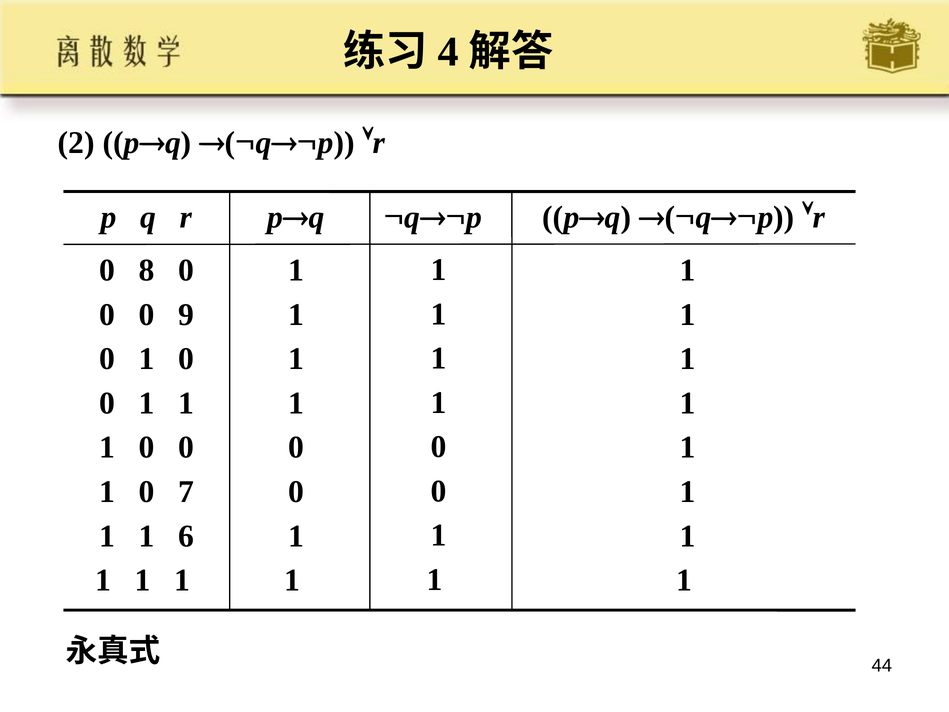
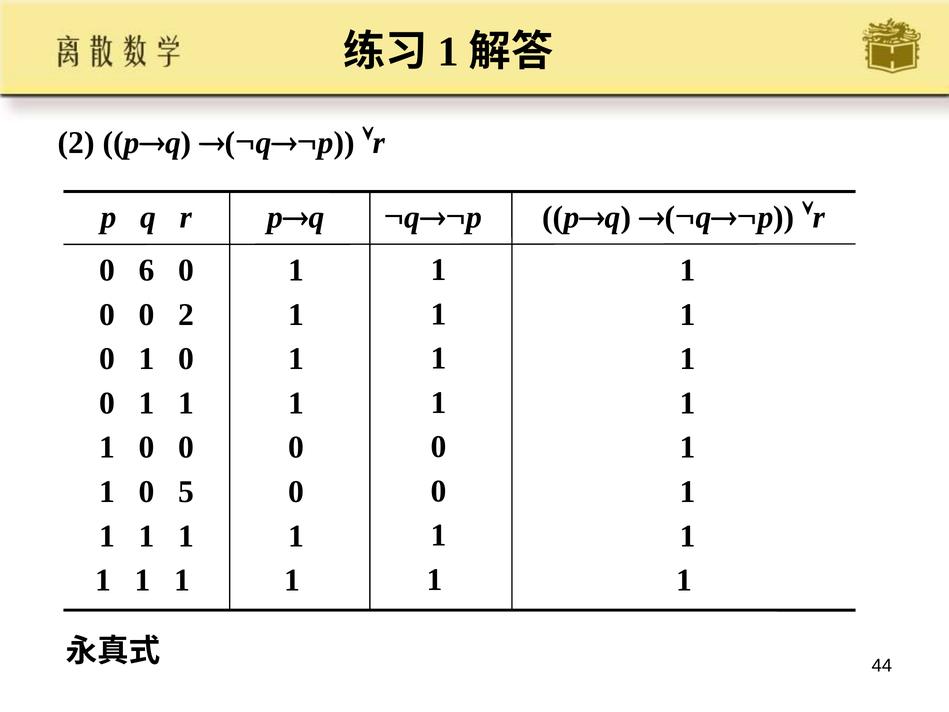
4 at (448, 52): 4 -> 1
8: 8 -> 6
0 9: 9 -> 2
7: 7 -> 5
6 at (186, 536): 6 -> 1
